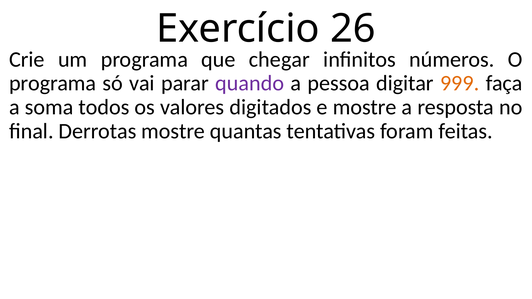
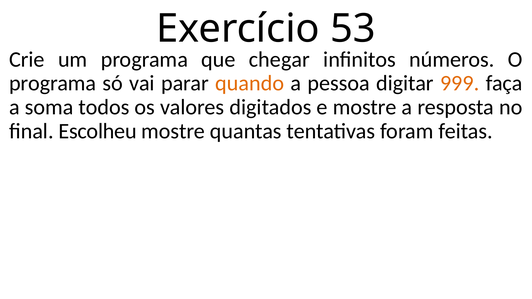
26: 26 -> 53
quando colour: purple -> orange
Derrotas: Derrotas -> Escolheu
